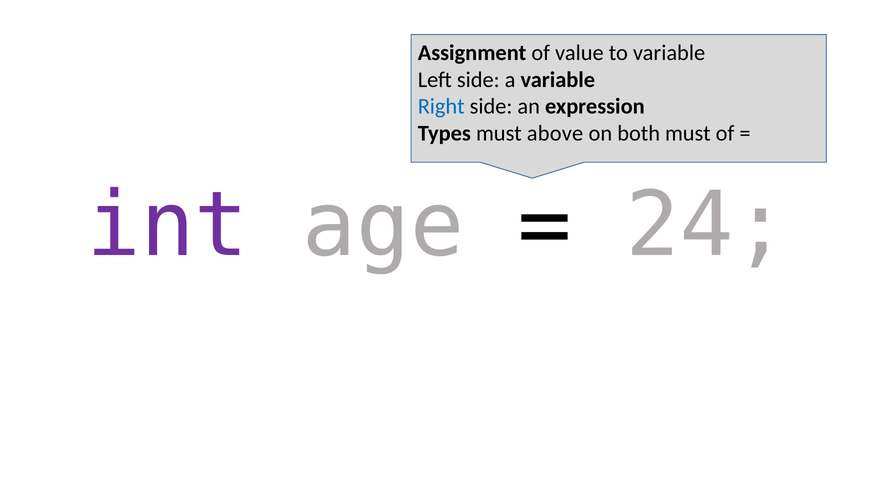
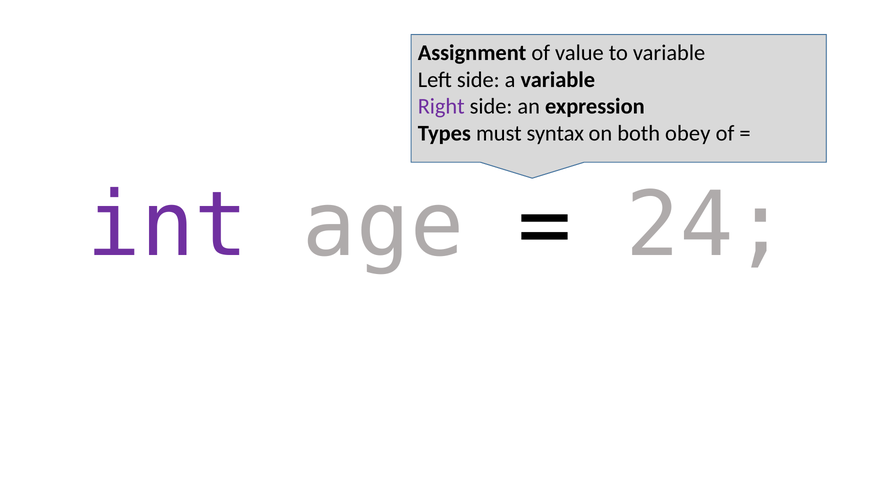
Right colour: blue -> purple
above: above -> syntax
both must: must -> obey
